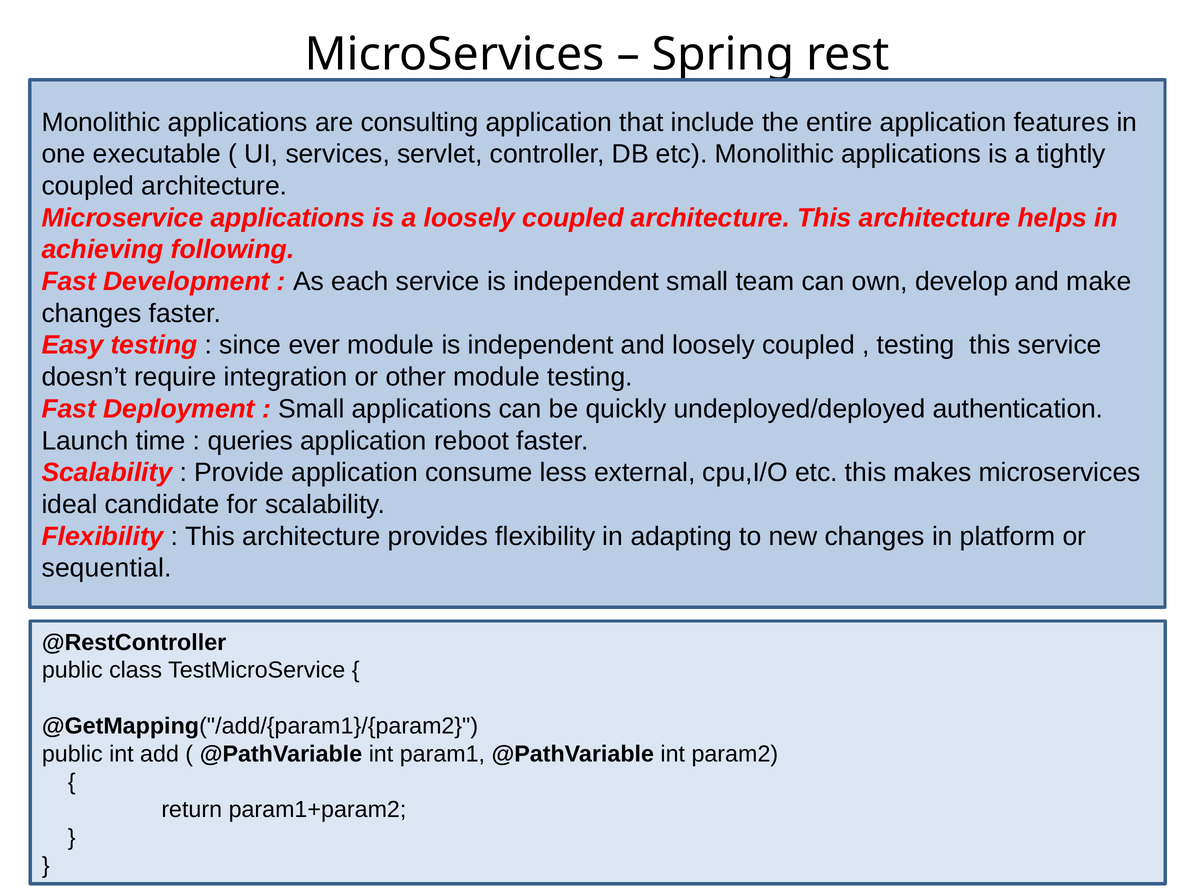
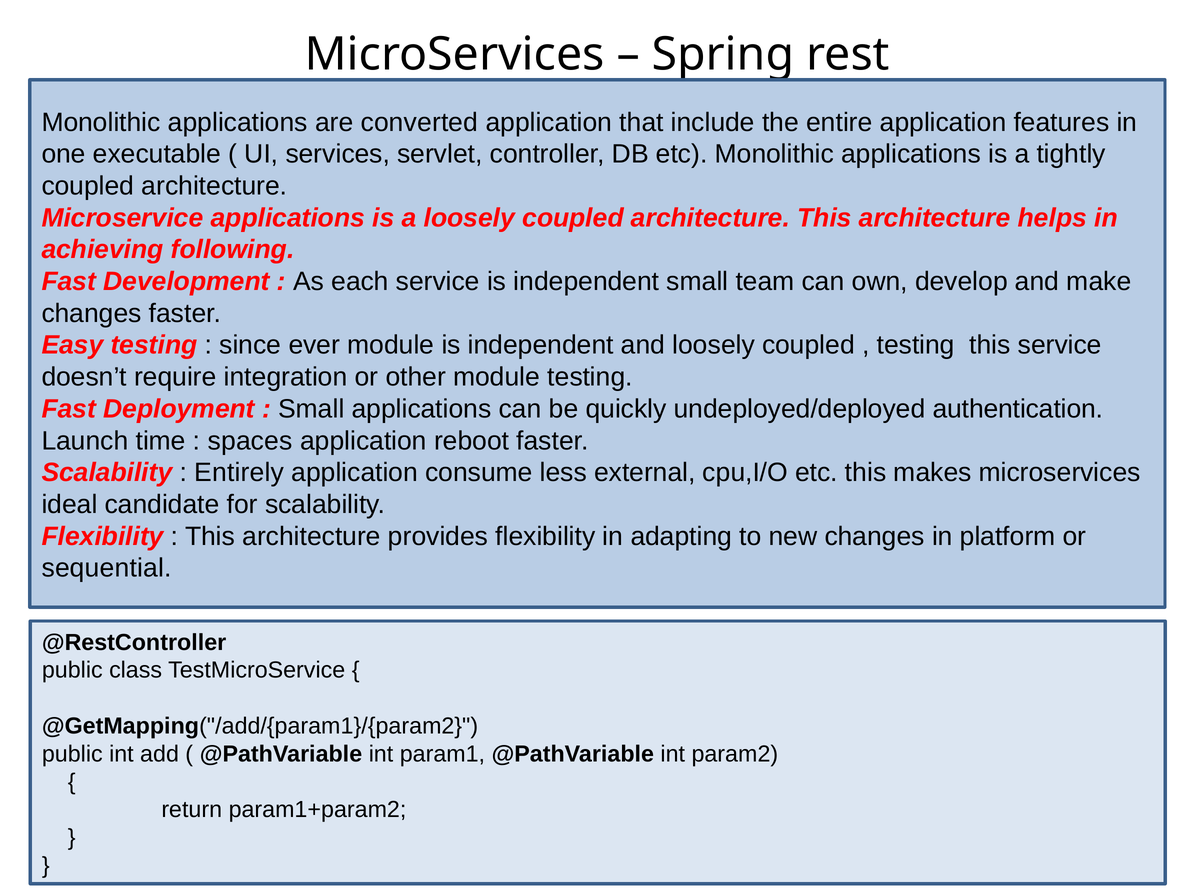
consulting: consulting -> converted
queries: queries -> spaces
Provide: Provide -> Entirely
